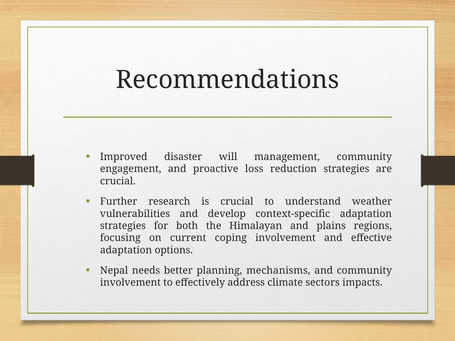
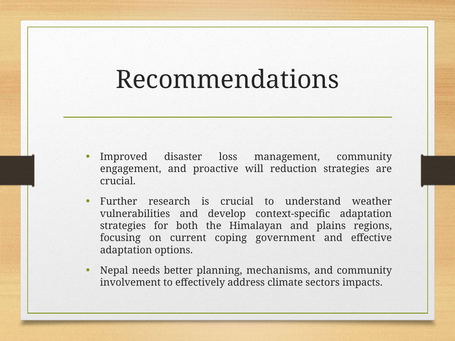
will: will -> loss
loss: loss -> will
coping involvement: involvement -> government
